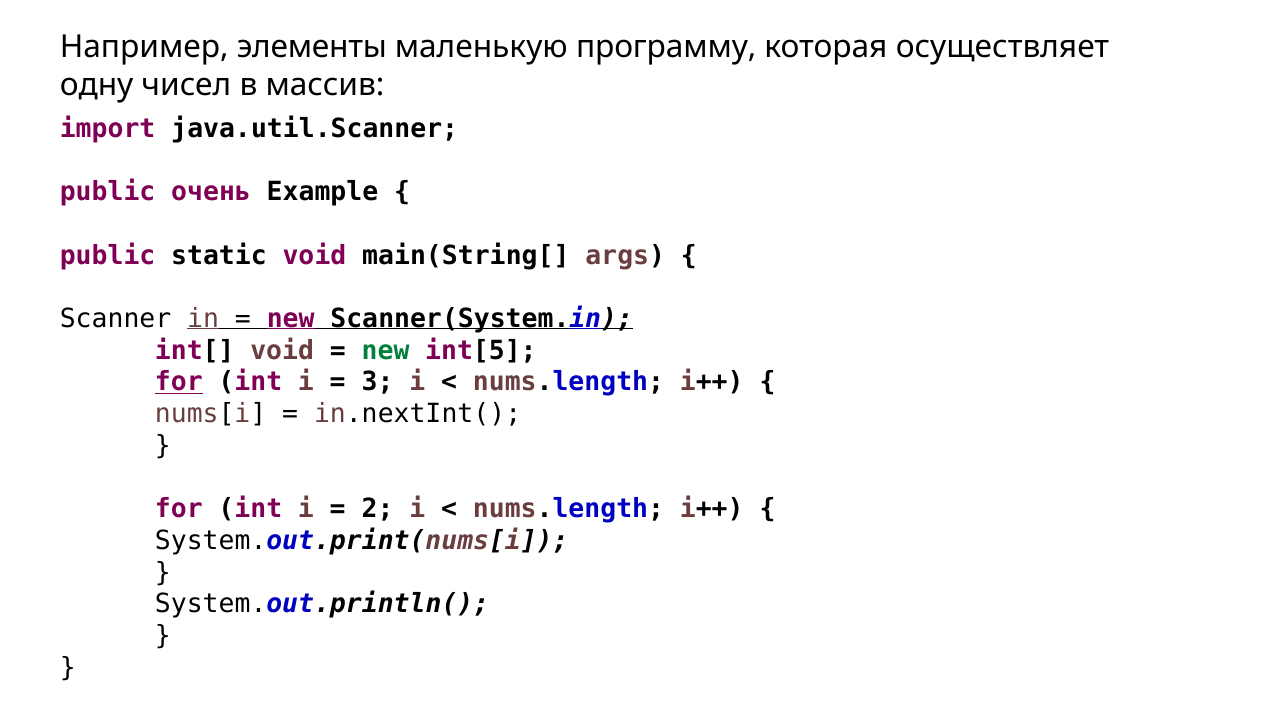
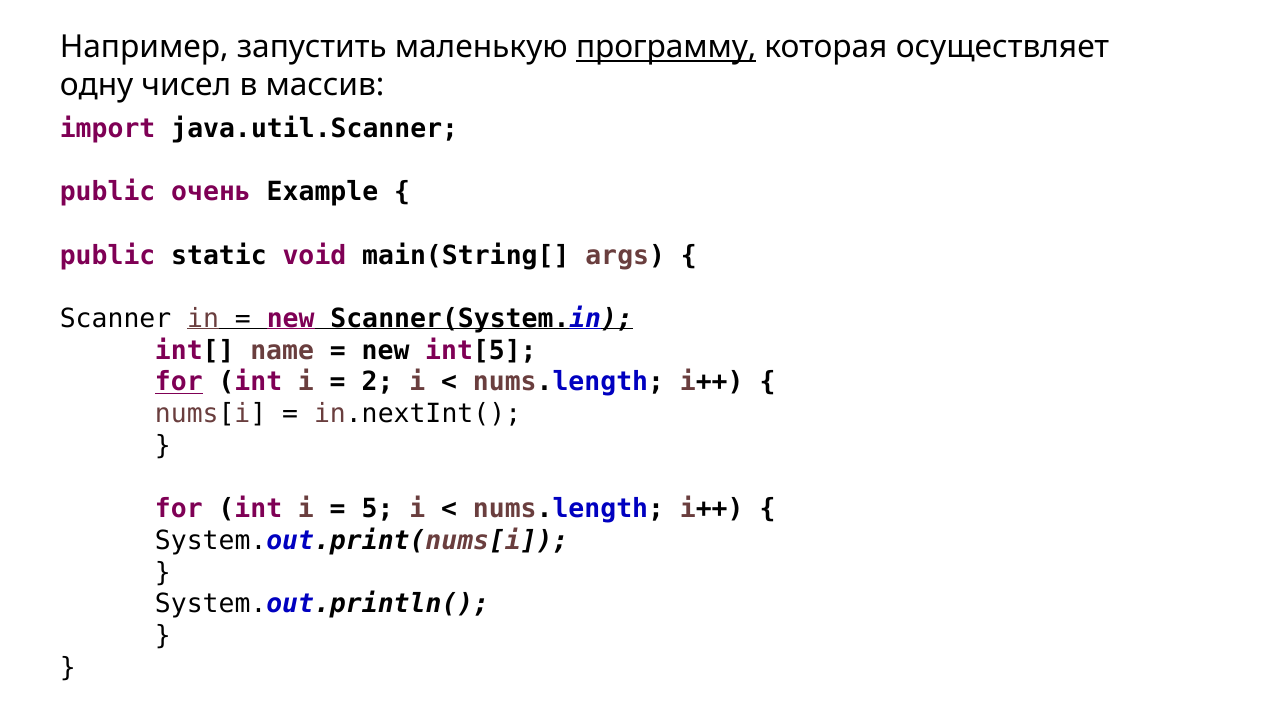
элементы: элементы -> запустить
программу underline: none -> present
int[ void: void -> name
new at (386, 351) colour: green -> black
3: 3 -> 2
2: 2 -> 5
